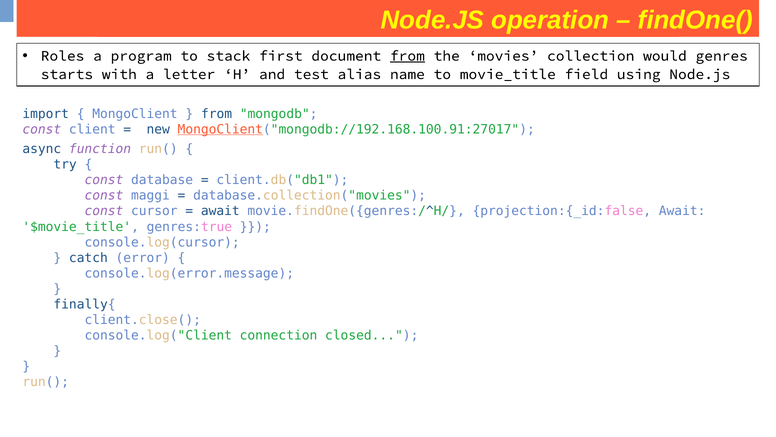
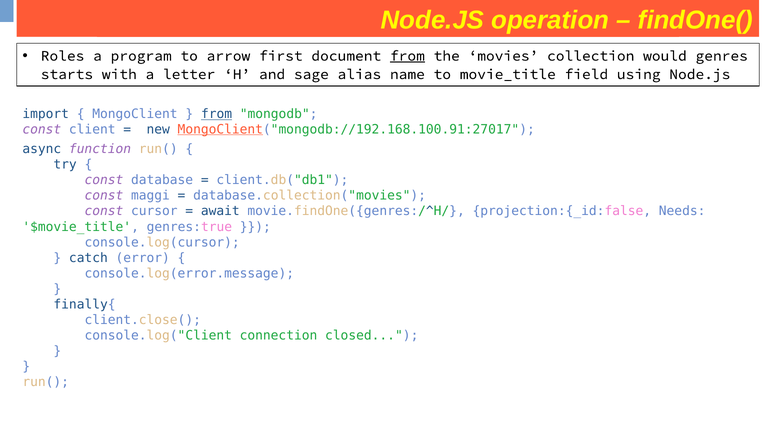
stack: stack -> arrow
test: test -> sage
from at (217, 114) underline: none -> present
projection:{_id:false Await: Await -> Needs
